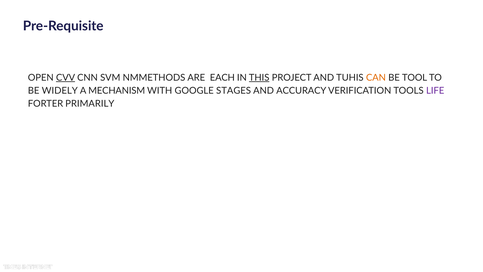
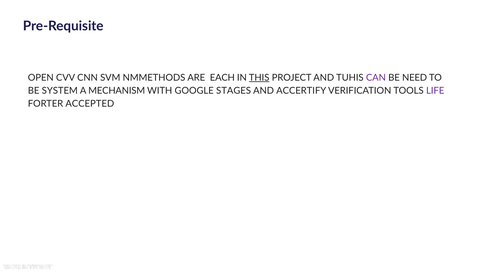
CVV underline: present -> none
CAN colour: orange -> purple
TOOL: TOOL -> NEED
WIDELY: WIDELY -> SYSTEM
ACCURACY: ACCURACY -> ACCERTIFY
PRIMARILY: PRIMARILY -> ACCEPTED
